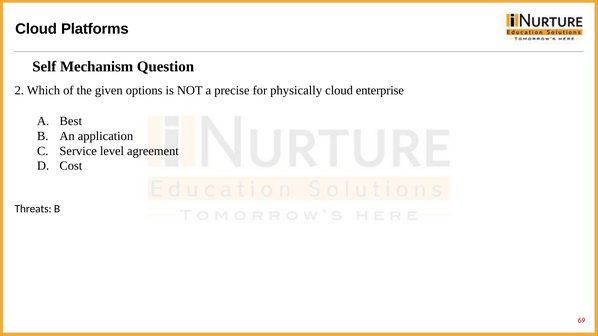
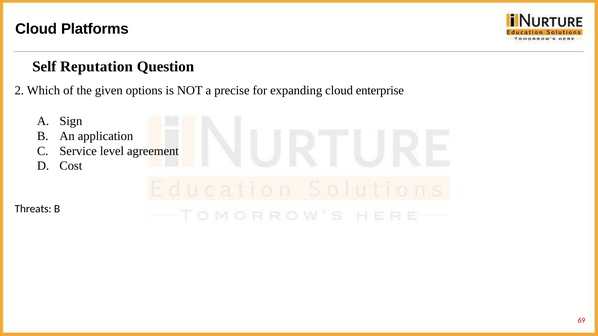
Mechanism: Mechanism -> Reputation
physically: physically -> expanding
Best: Best -> Sign
